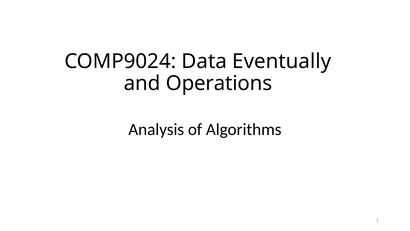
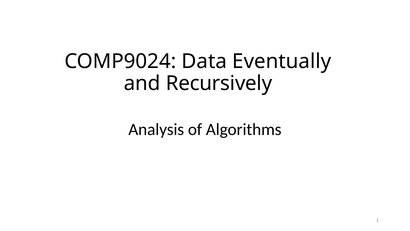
Operations: Operations -> Recursively
